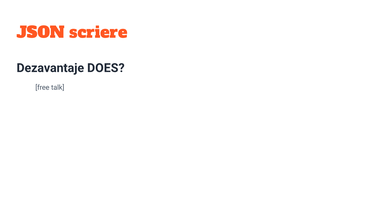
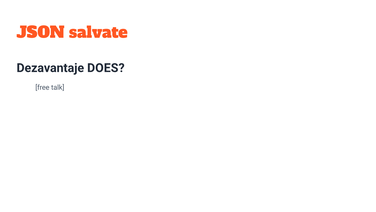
scriere: scriere -> salvate
